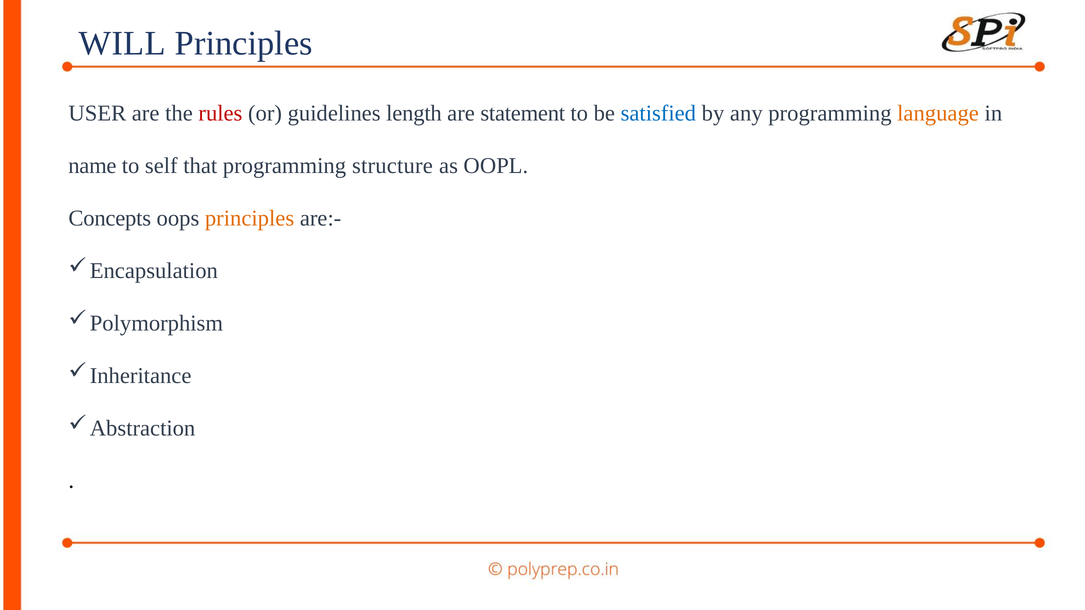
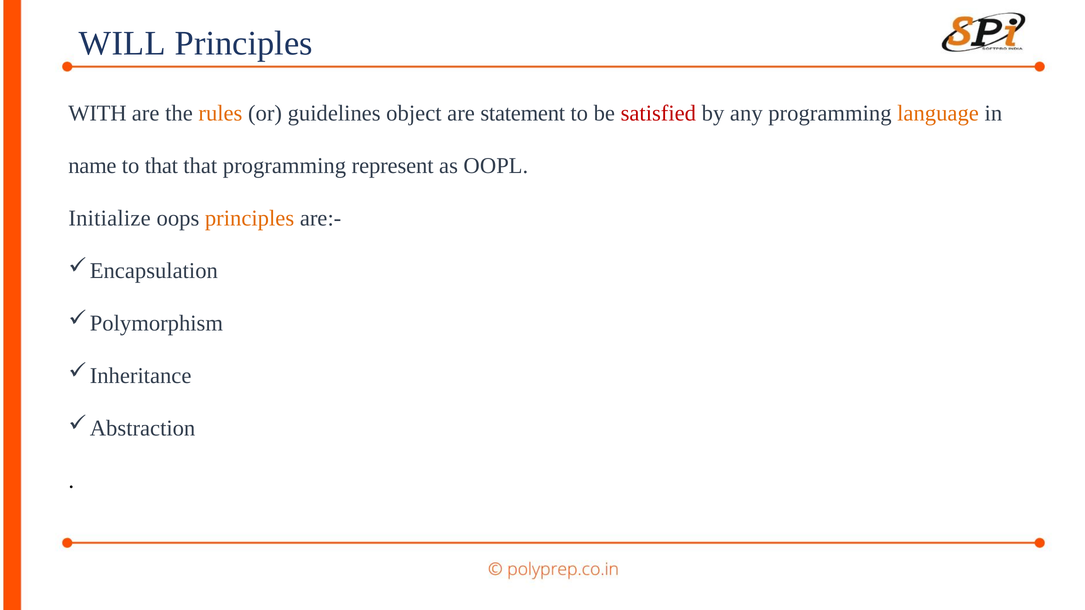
USER: USER -> WITH
rules colour: red -> orange
length: length -> object
satisfied colour: blue -> red
to self: self -> that
structure: structure -> represent
Concepts: Concepts -> Initialize
